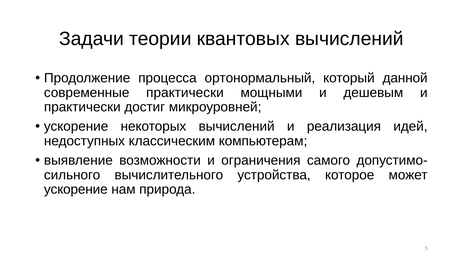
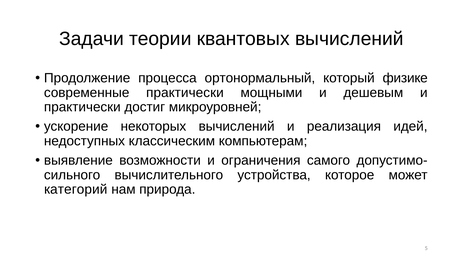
данной: данной -> физике
ускорение at (76, 190): ускорение -> категорий
